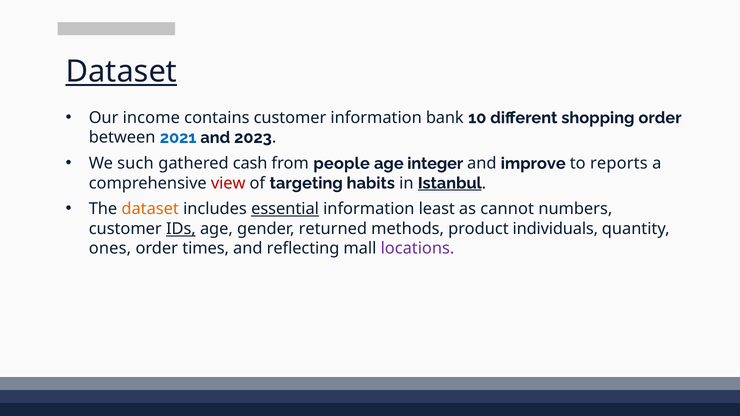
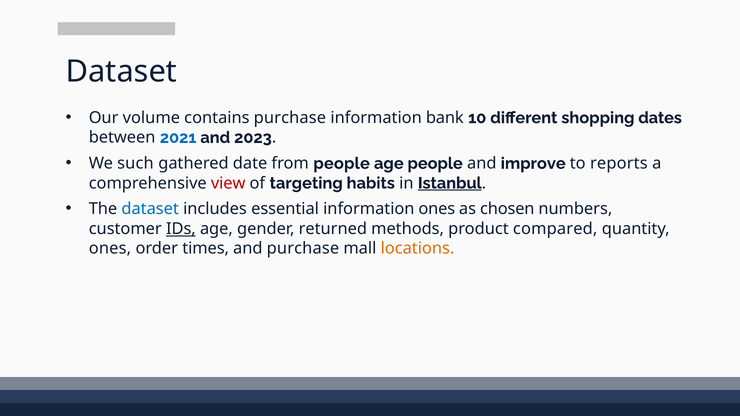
Dataset at (121, 72) underline: present -> none
income: income -> volume
contains customer: customer -> purchase
shopping order: order -> dates
cash: cash -> date
age integer: integer -> people
dataset at (150, 209) colour: orange -> blue
essential underline: present -> none
information least: least -> ones
cannot: cannot -> chosen
individuals: individuals -> compared
and reflecting: reflecting -> purchase
locations colour: purple -> orange
